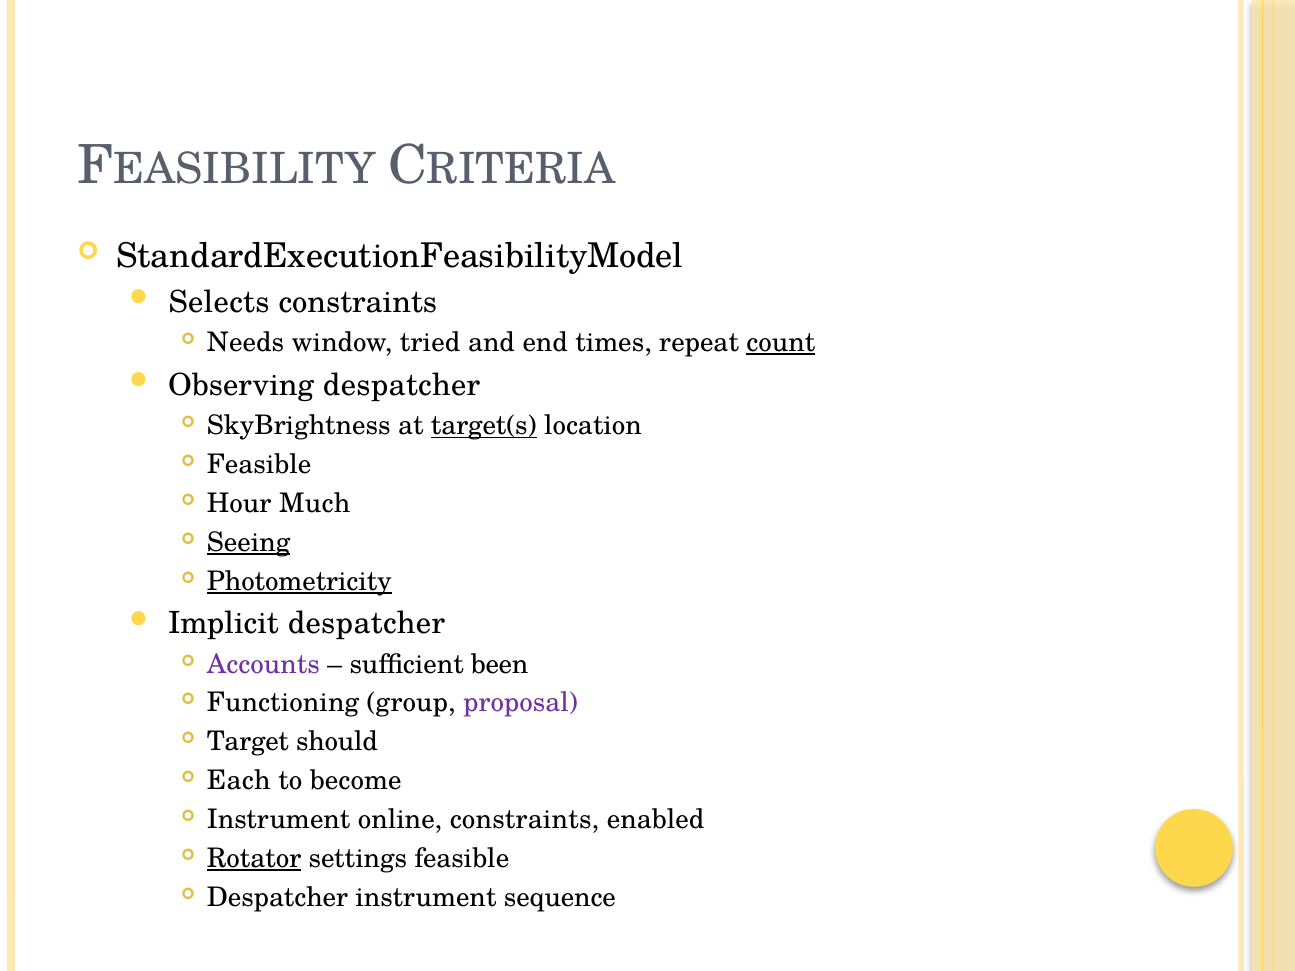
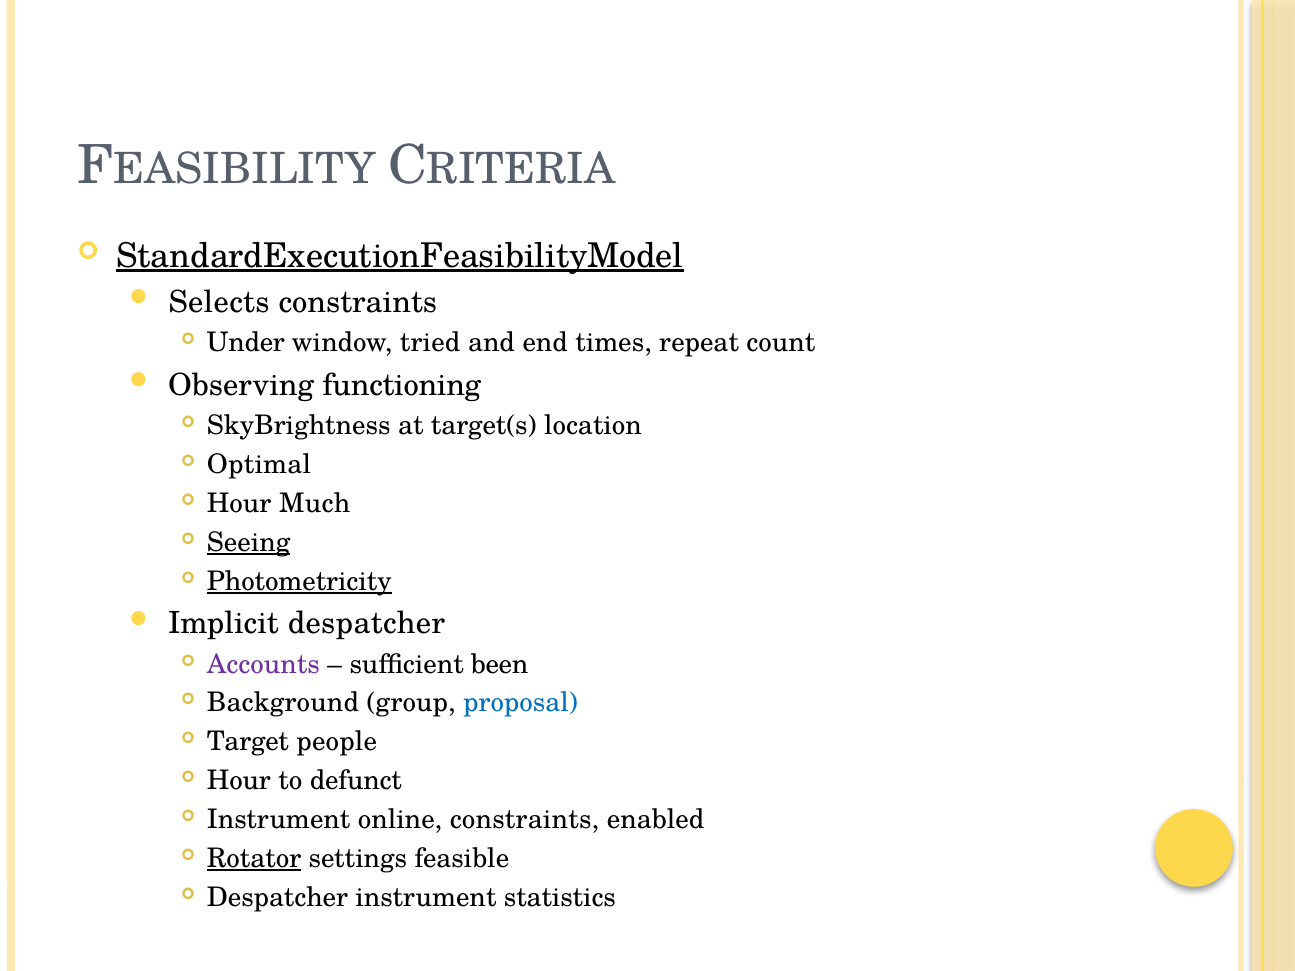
StandardExecutionFeasibilityModel underline: none -> present
Needs: Needs -> Under
count underline: present -> none
Observing despatcher: despatcher -> functioning
target(s underline: present -> none
Feasible at (259, 465): Feasible -> Optimal
Functioning: Functioning -> Background
proposal colour: purple -> blue
should: should -> people
Each at (239, 781): Each -> Hour
become: become -> defunct
sequence: sequence -> statistics
